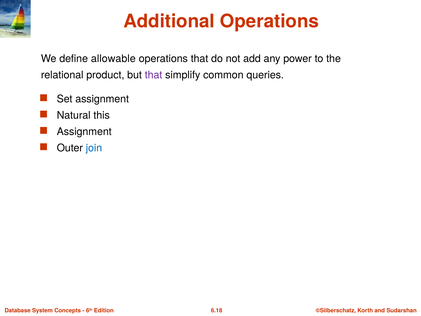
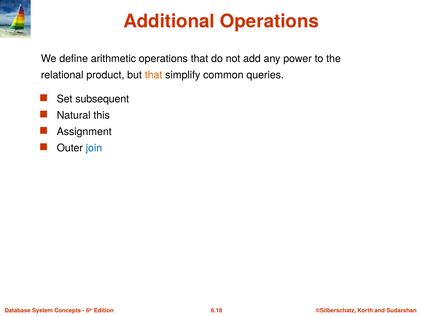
allowable: allowable -> arithmetic
that at (154, 75) colour: purple -> orange
Set assignment: assignment -> subsequent
